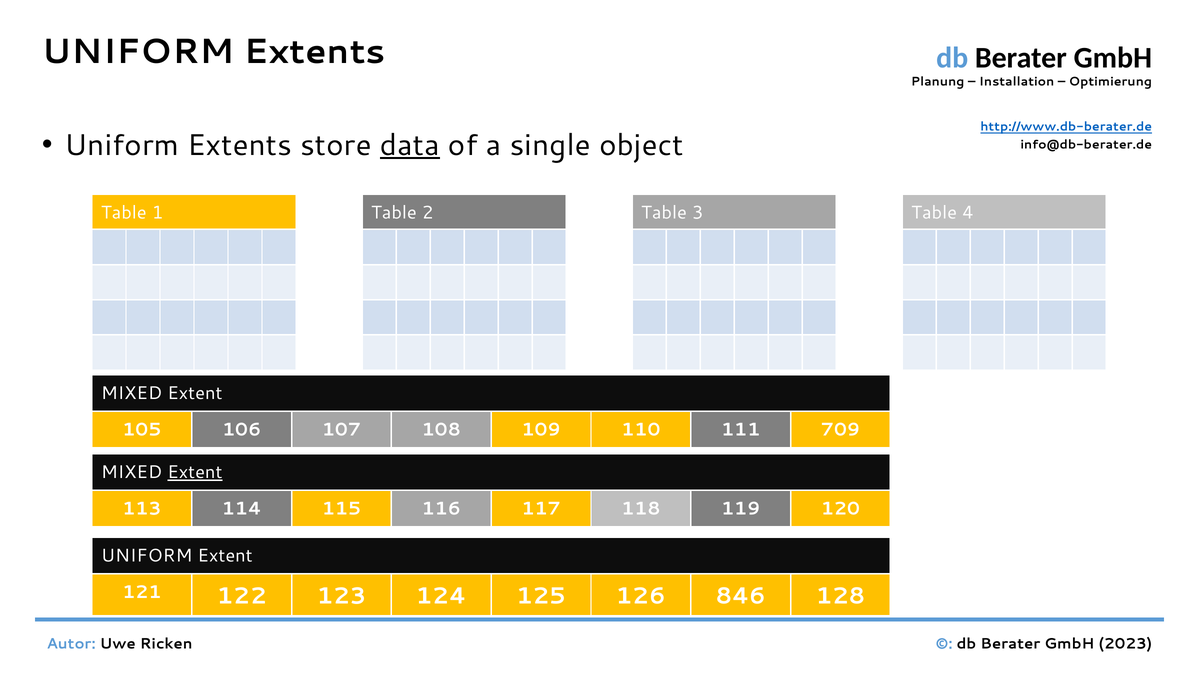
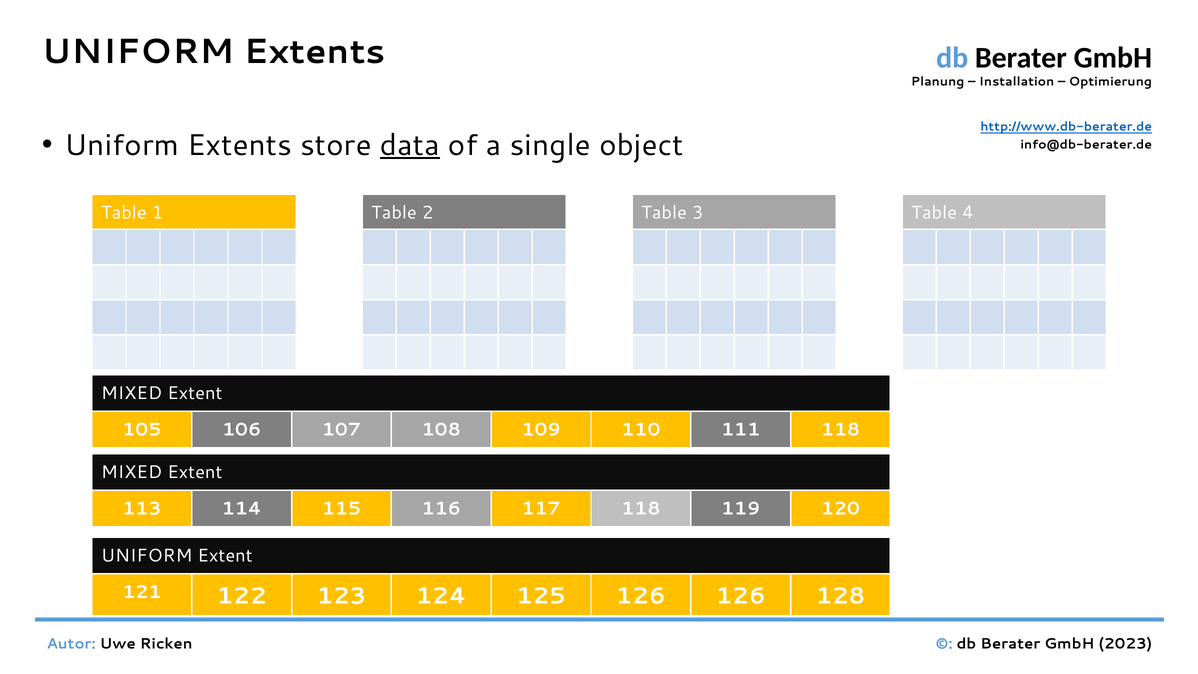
111 709: 709 -> 118
Extent at (195, 472) underline: present -> none
126 846: 846 -> 126
